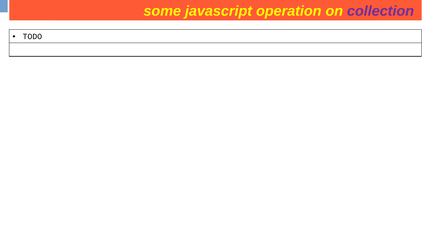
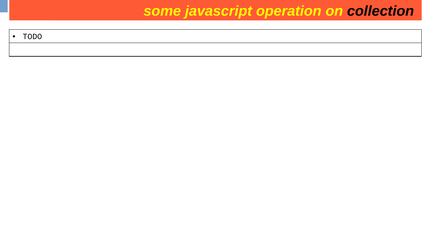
collection at (381, 11) colour: purple -> black
